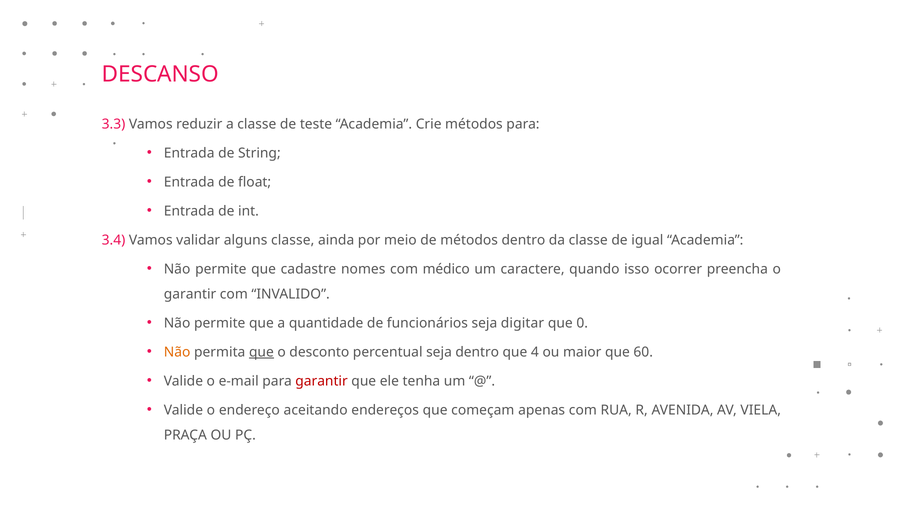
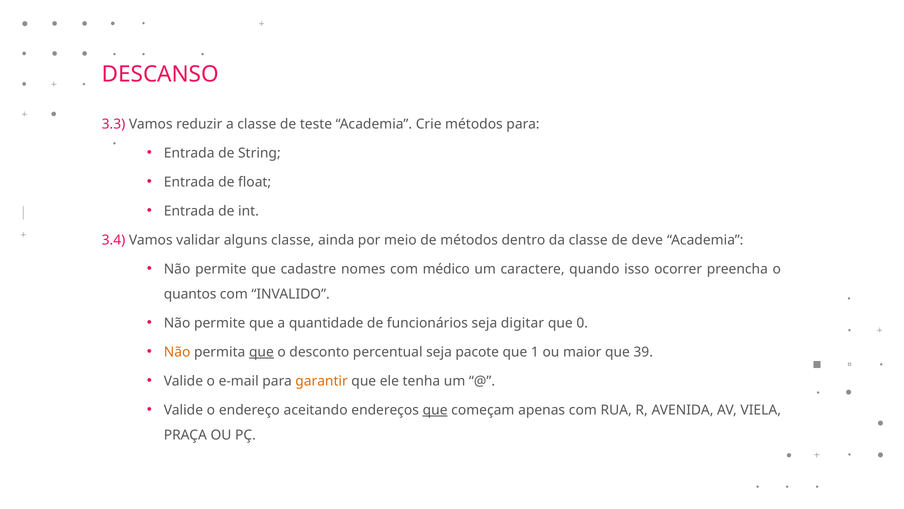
igual: igual -> deve
garantir at (190, 294): garantir -> quantos
seja dentro: dentro -> pacote
4: 4 -> 1
60: 60 -> 39
garantir at (322, 381) colour: red -> orange
que at (435, 410) underline: none -> present
